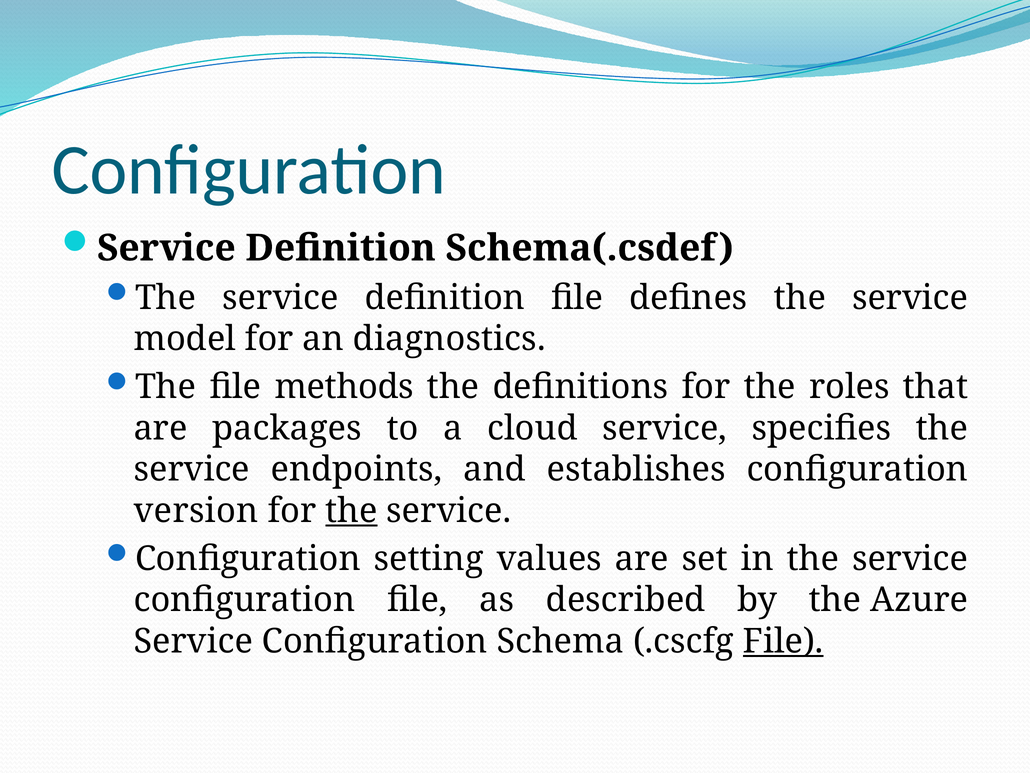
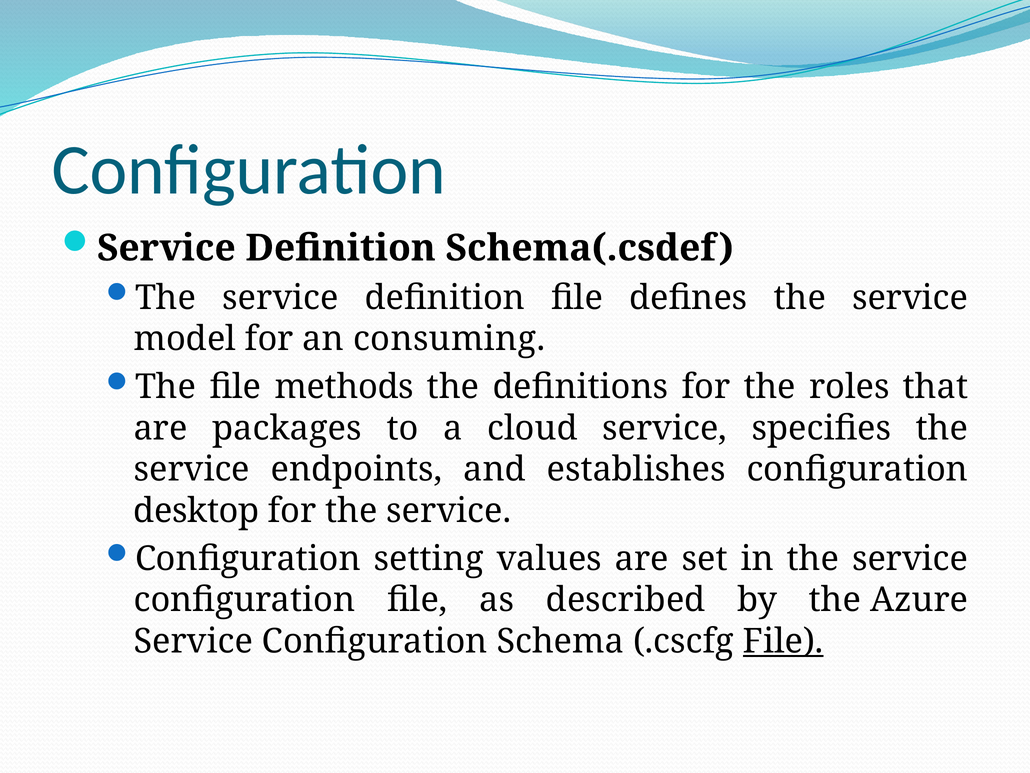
diagnostics: diagnostics -> consuming
version: version -> desktop
the at (351, 510) underline: present -> none
